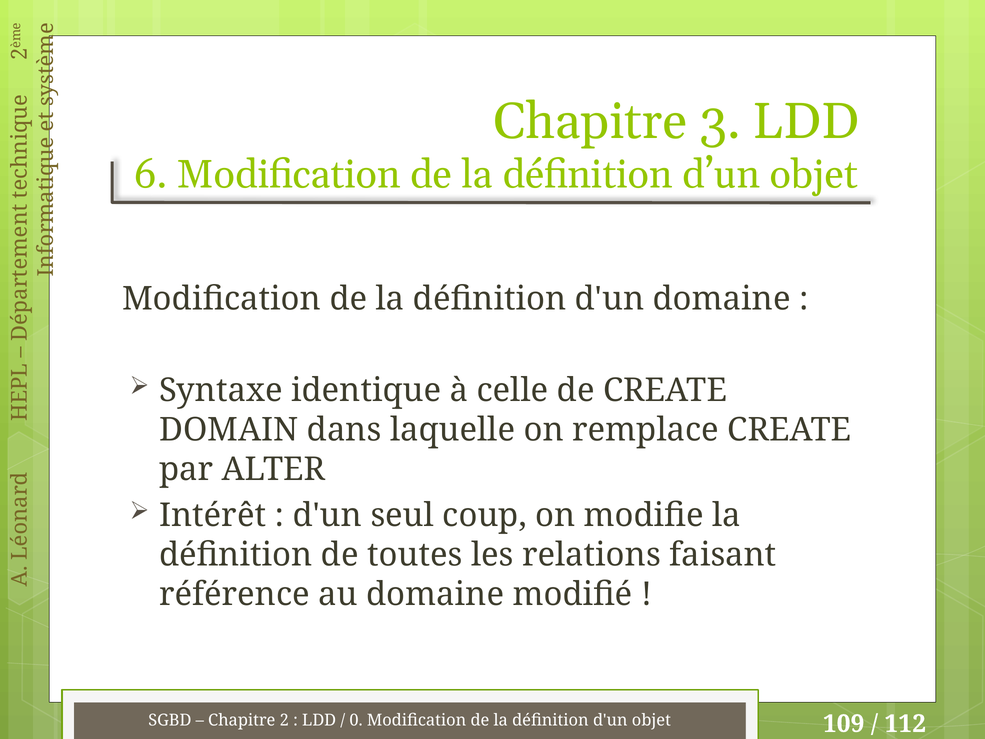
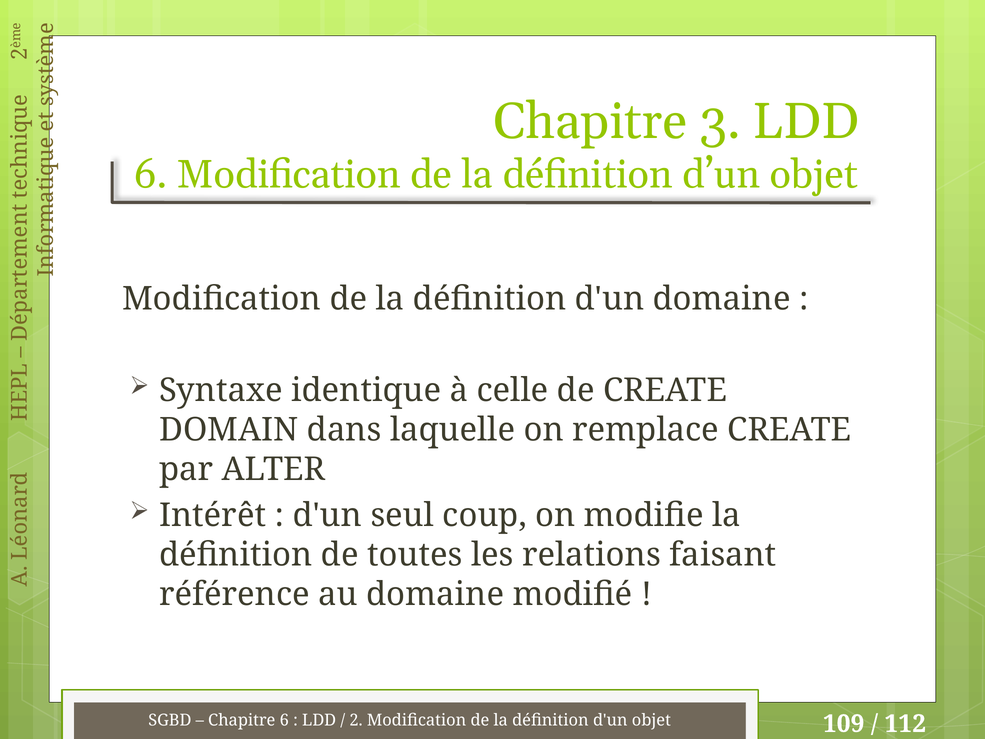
Chapitre 2: 2 -> 6
0 at (356, 720): 0 -> 2
